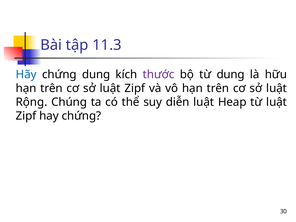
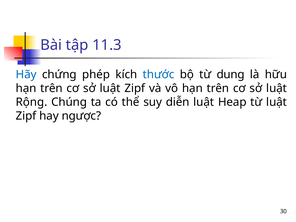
chứng dụng: dụng -> phép
thước colour: purple -> blue
hay chứng: chứng -> ngược
